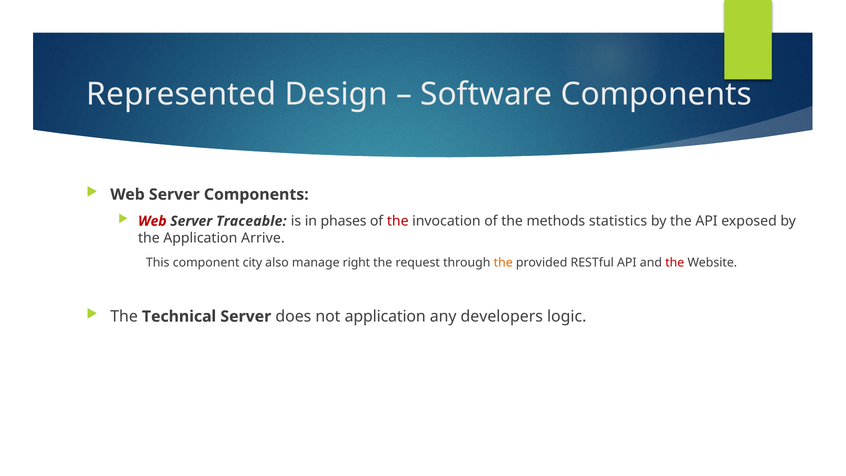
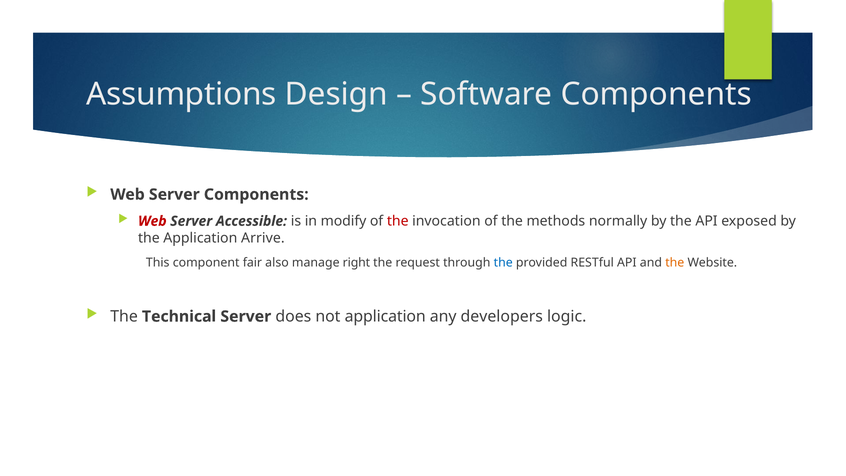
Represented: Represented -> Assumptions
Traceable: Traceable -> Accessible
phases: phases -> modify
statistics: statistics -> normally
city: city -> fair
the at (503, 263) colour: orange -> blue
the at (675, 263) colour: red -> orange
